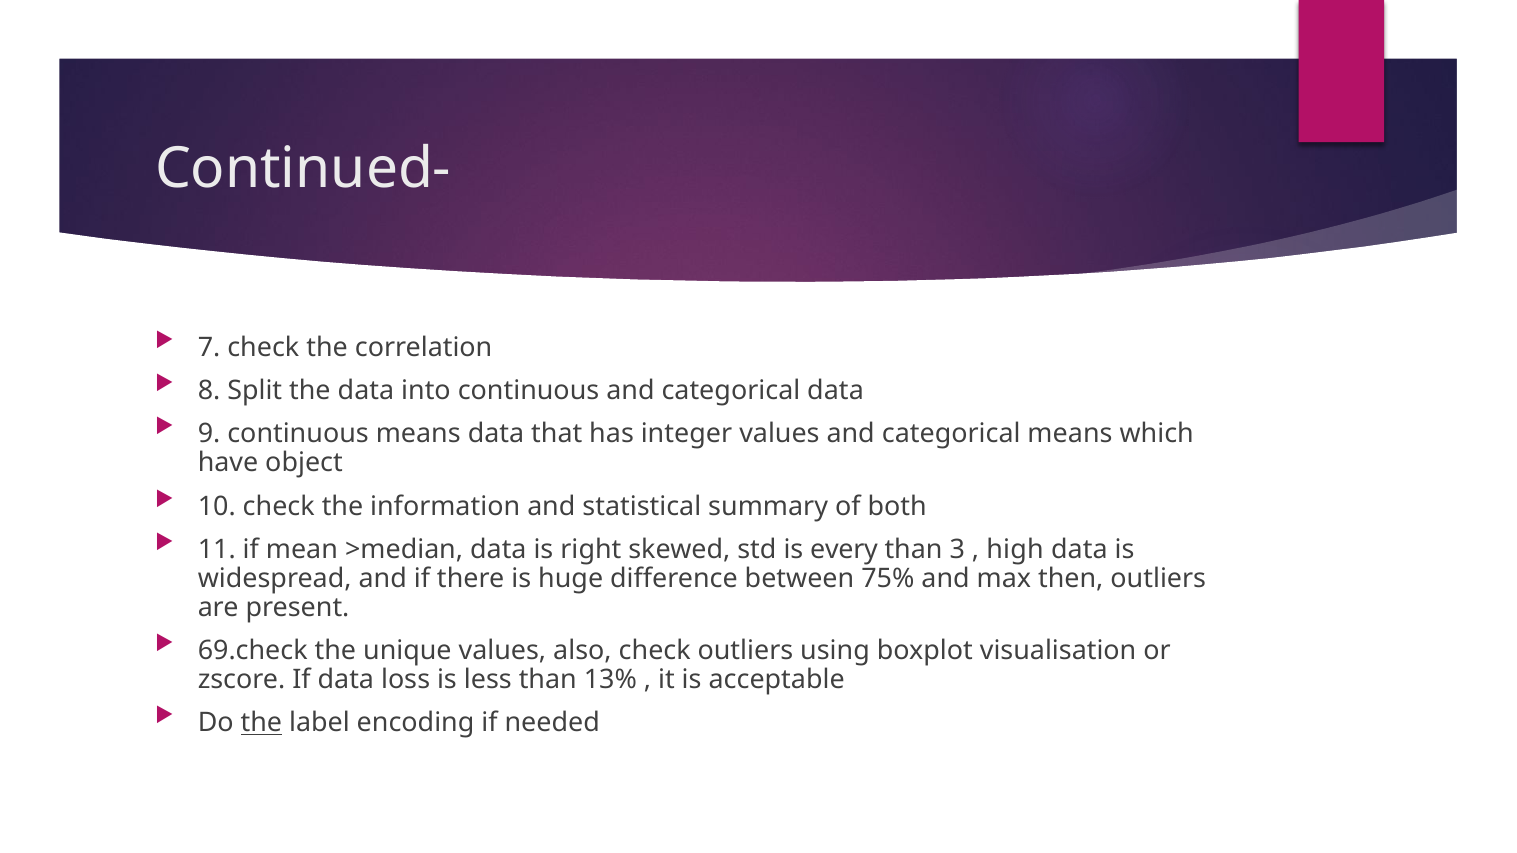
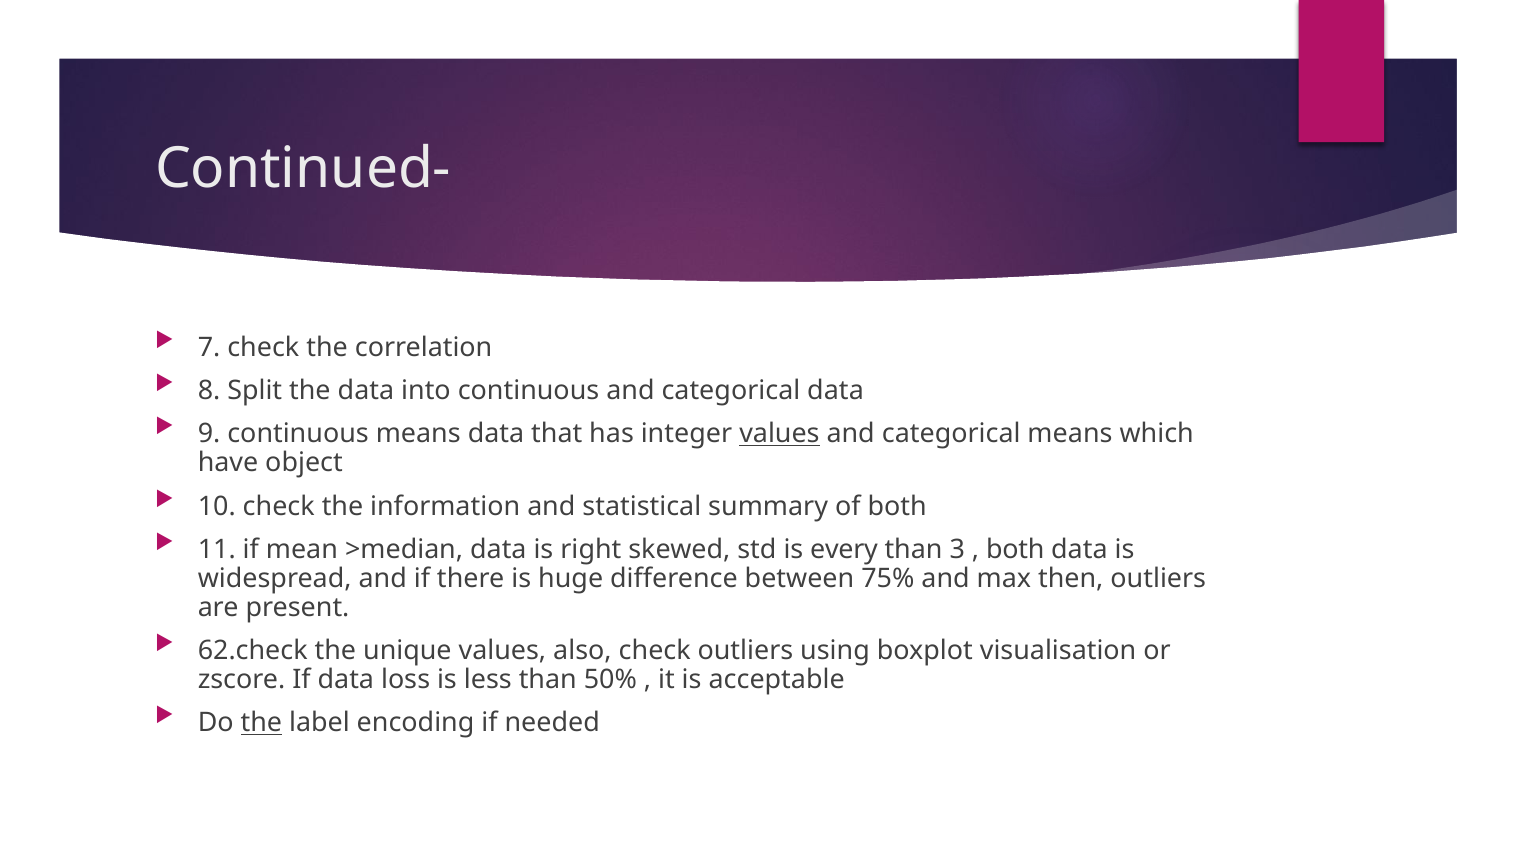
values at (779, 434) underline: none -> present
high at (1015, 550): high -> both
69.check: 69.check -> 62.check
13%: 13% -> 50%
